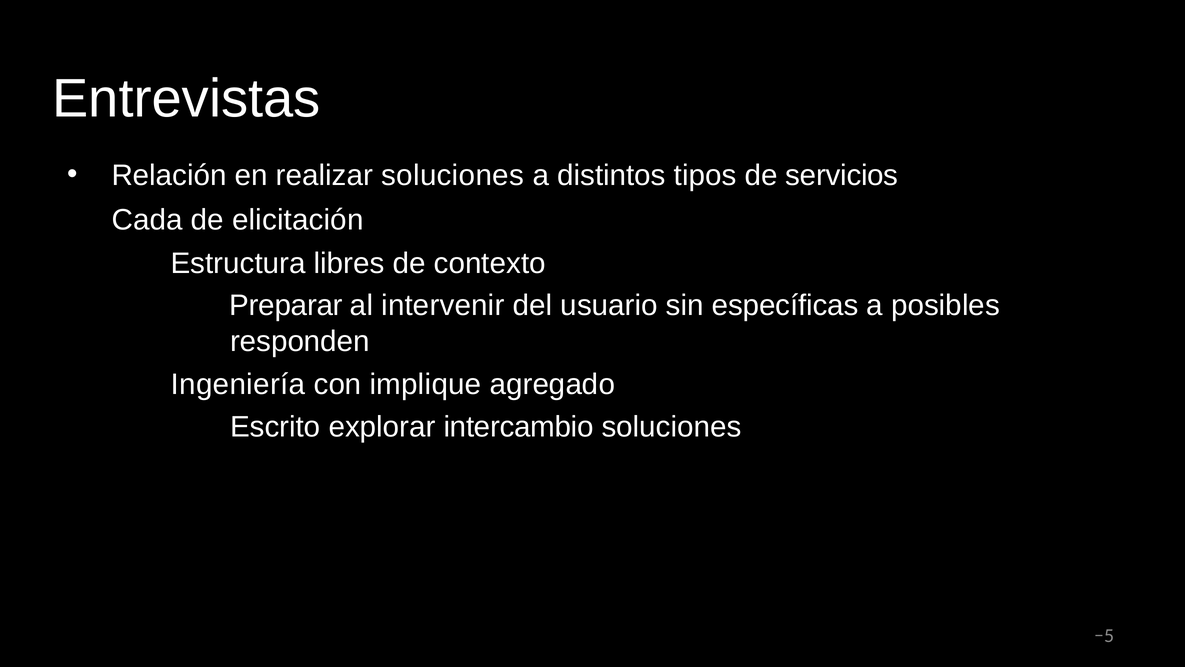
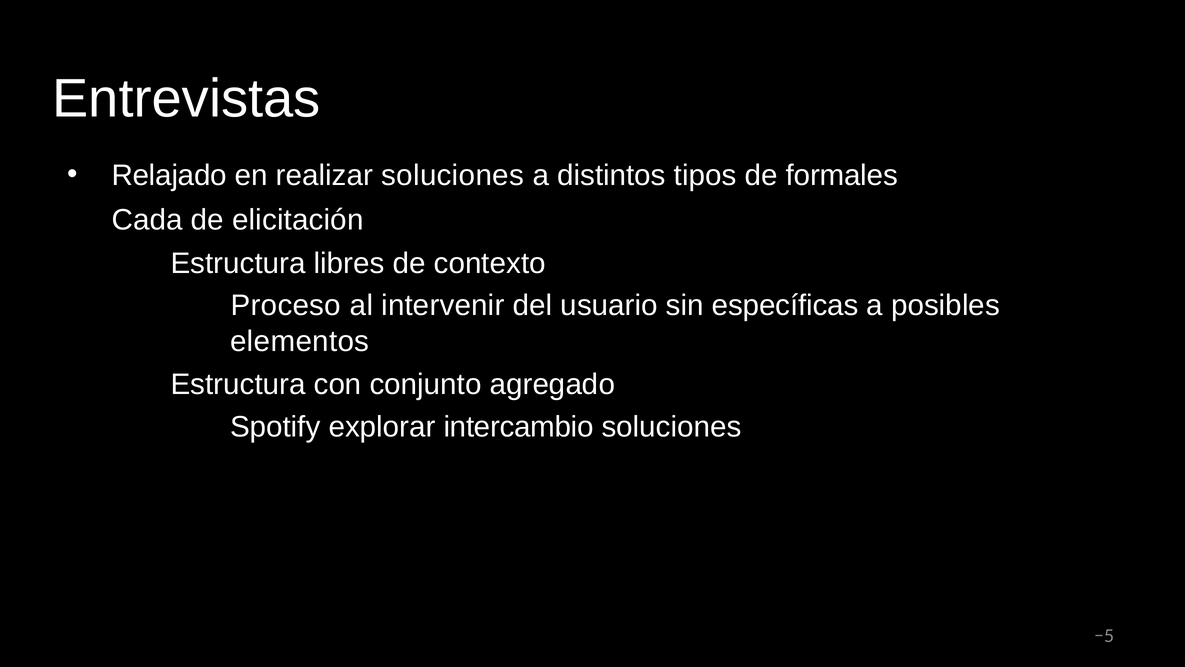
Relación: Relación -> Relajado
servicios: servicios -> formales
Preparar: Preparar -> Proceso
responden: responden -> elementos
Ingeniería at (238, 384): Ingeniería -> Estructura
implique: implique -> conjunto
Escrito: Escrito -> Spotify
